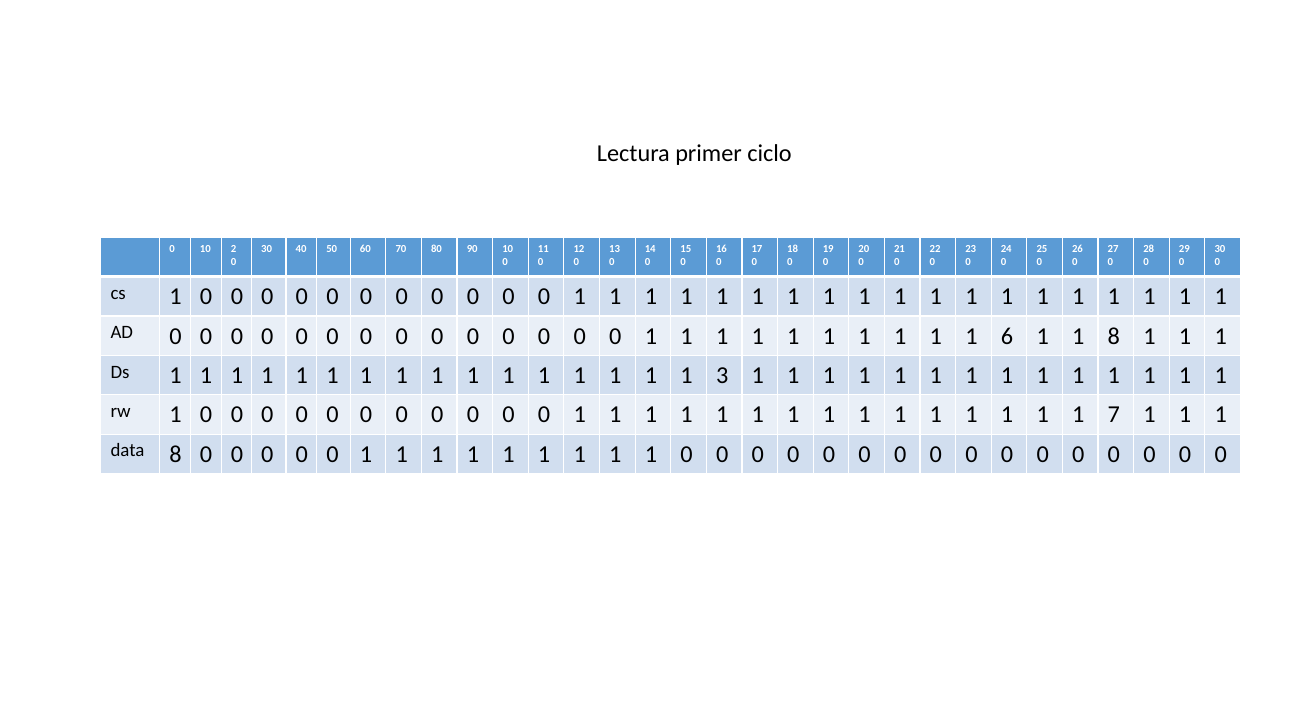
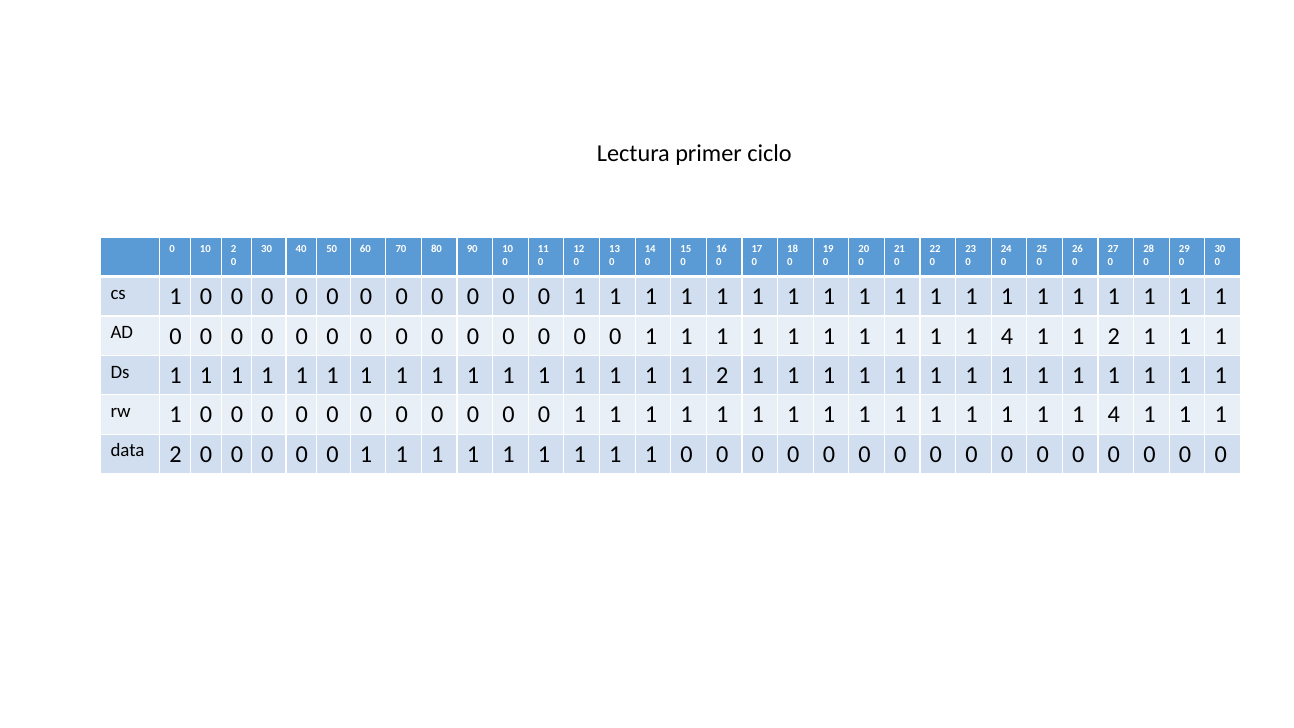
6 at (1007, 336): 6 -> 4
8 at (1114, 336): 8 -> 2
1 1 1 3: 3 -> 2
7 at (1114, 415): 7 -> 4
data 8: 8 -> 2
